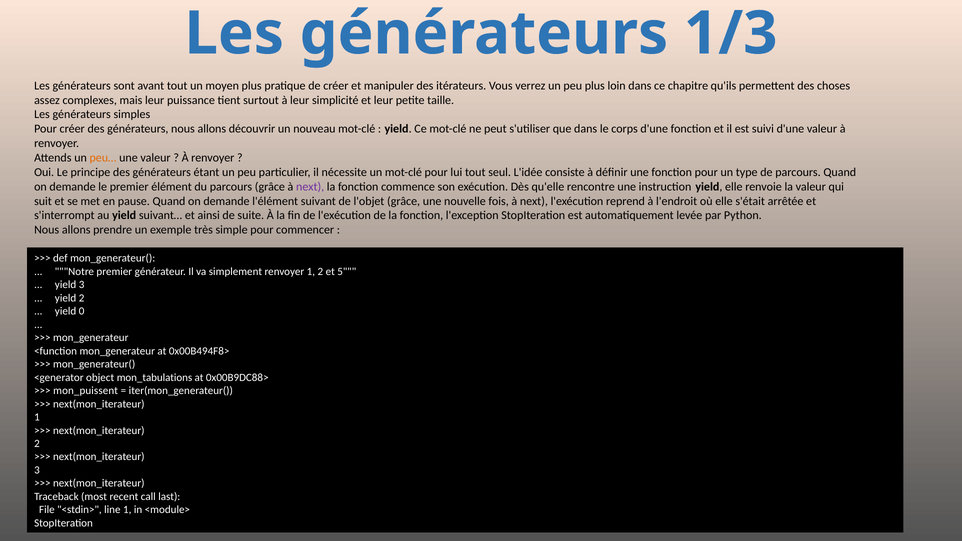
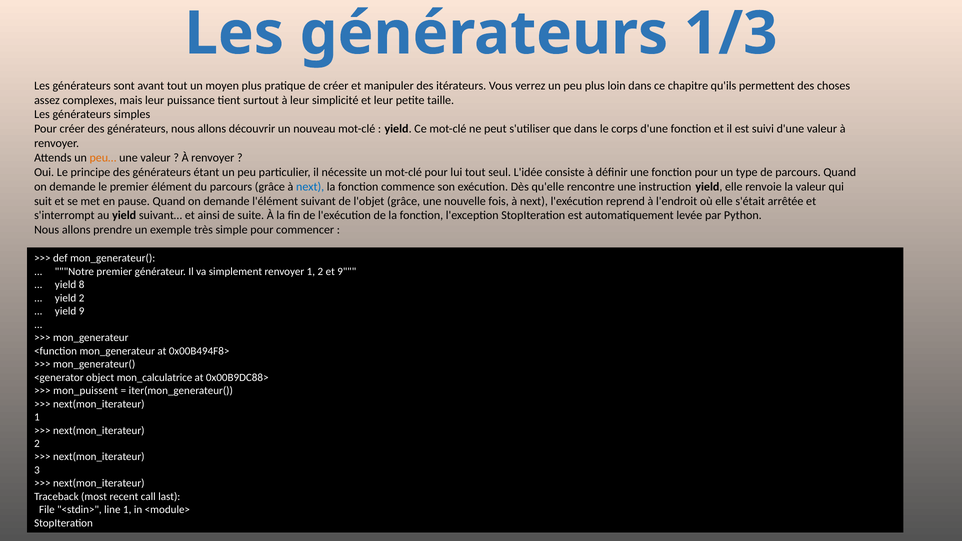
next at (310, 187) colour: purple -> blue
et 5: 5 -> 9
yield 3: 3 -> 8
yield 0: 0 -> 9
mon_tabulations: mon_tabulations -> mon_calculatrice
